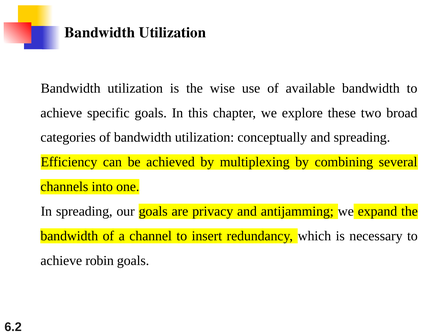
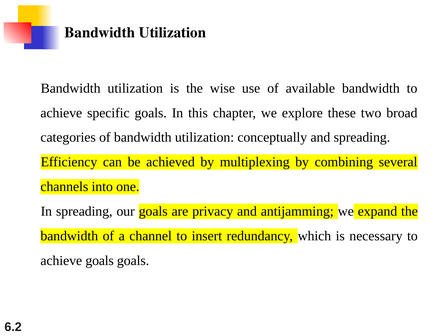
achieve robin: robin -> goals
